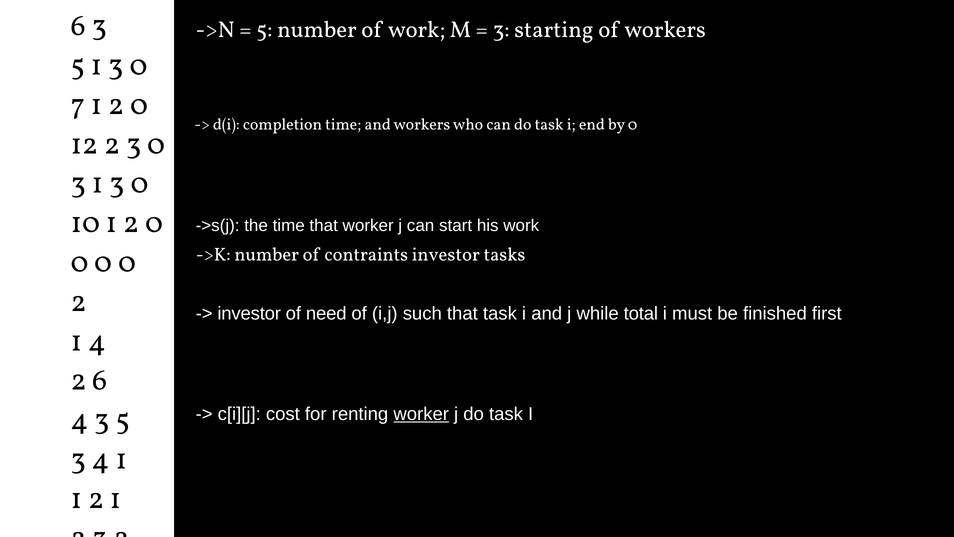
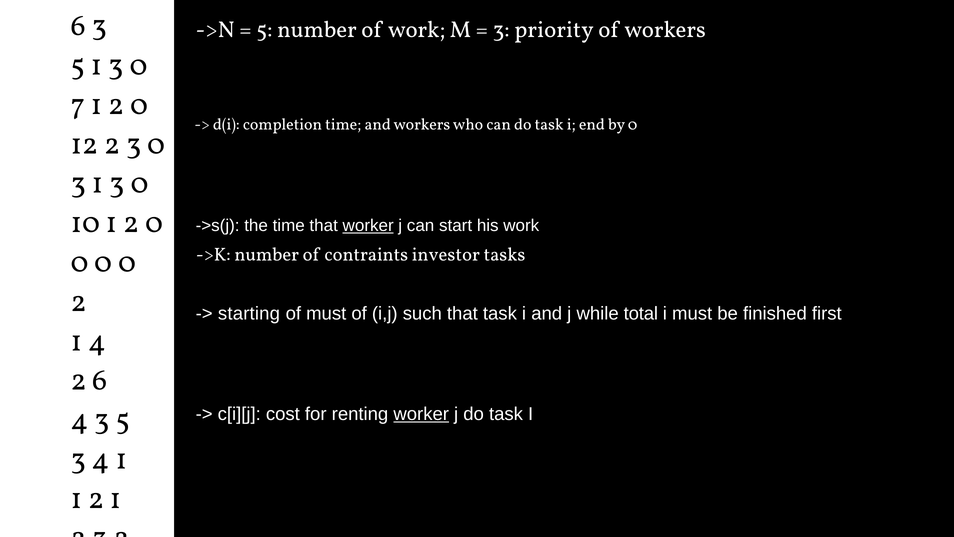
starting: starting -> priority
worker at (368, 225) underline: none -> present
investor at (249, 313): investor -> starting
of need: need -> must
